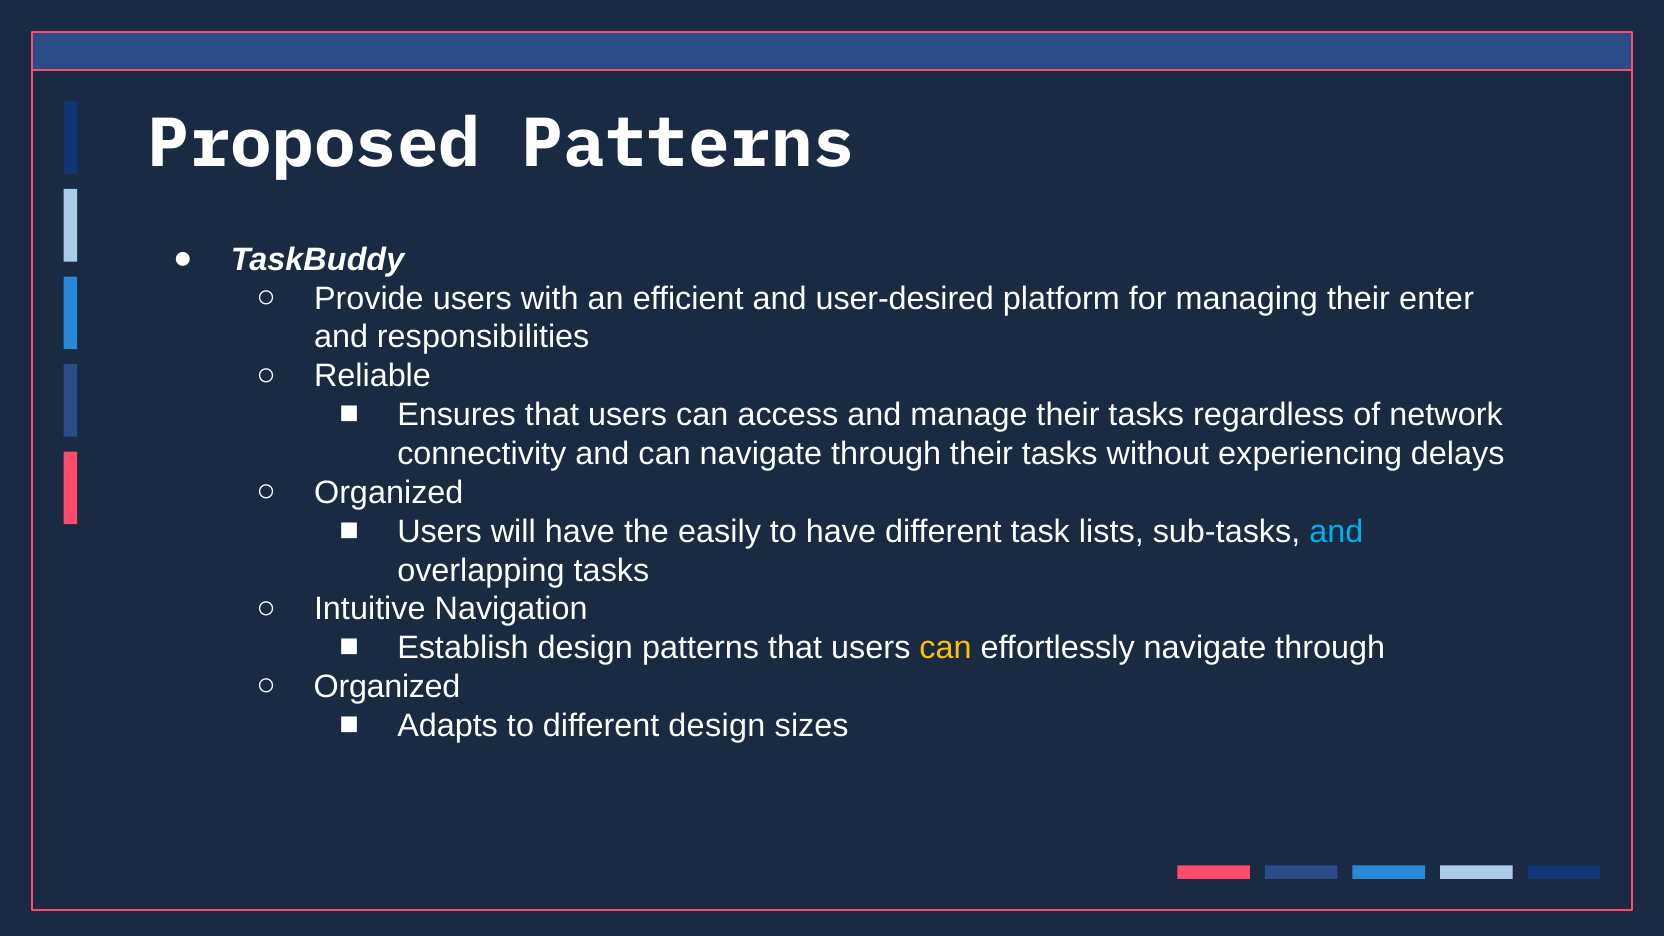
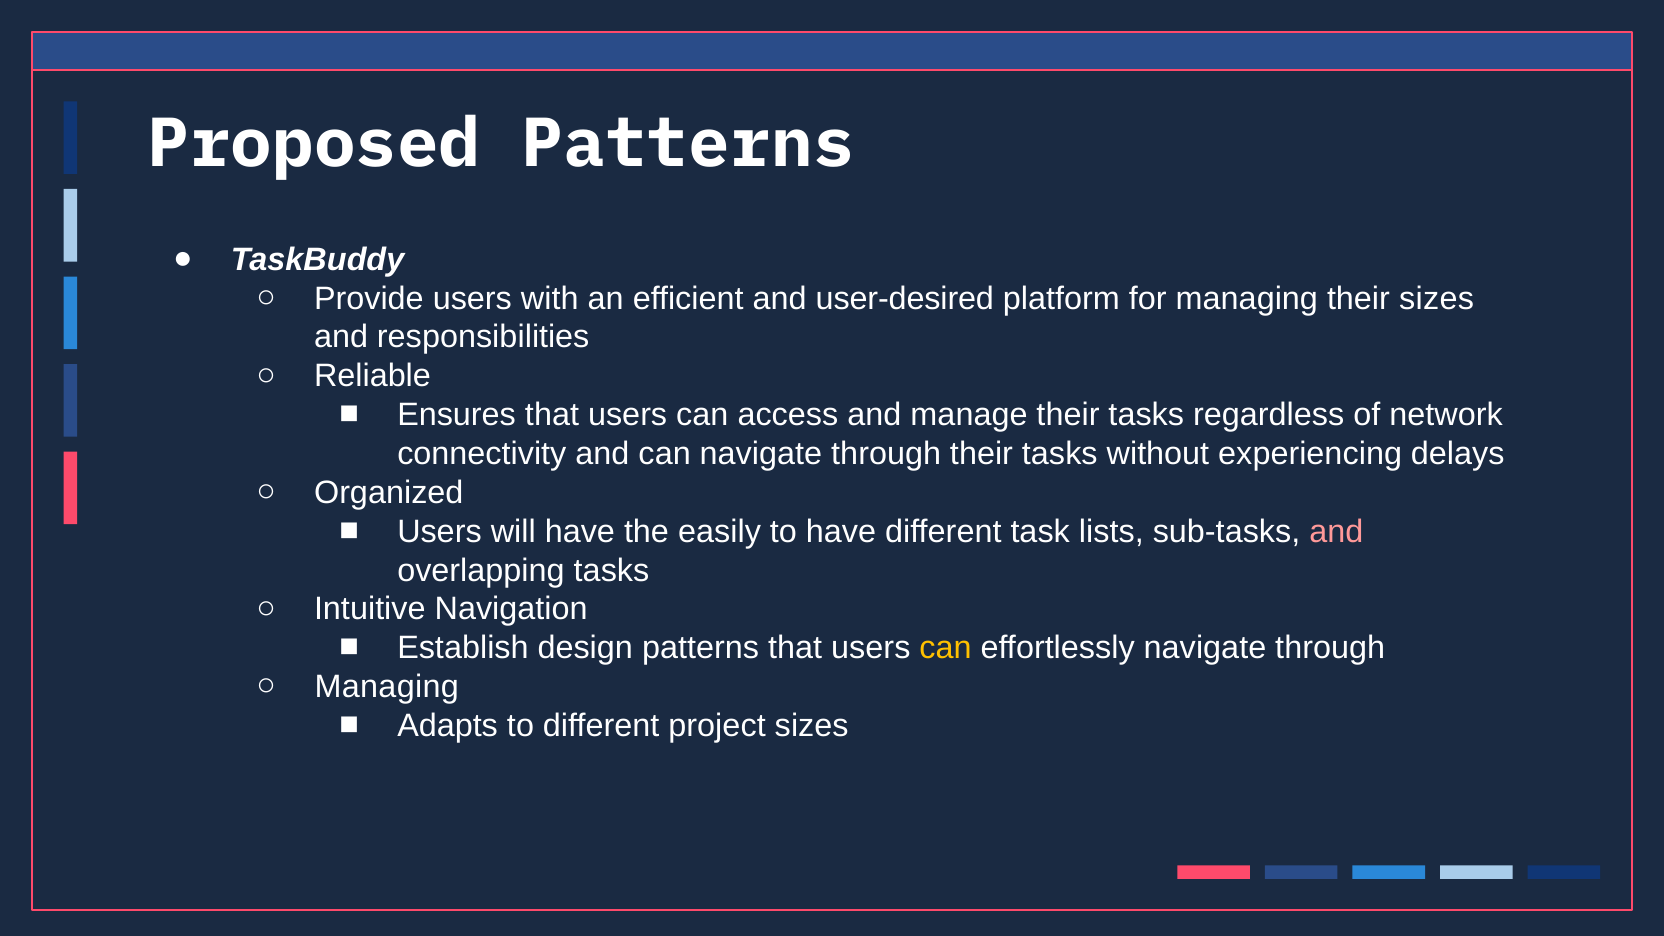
their enter: enter -> sizes
and at (1336, 531) colour: light blue -> pink
Organized at (387, 687): Organized -> Managing
different design: design -> project
